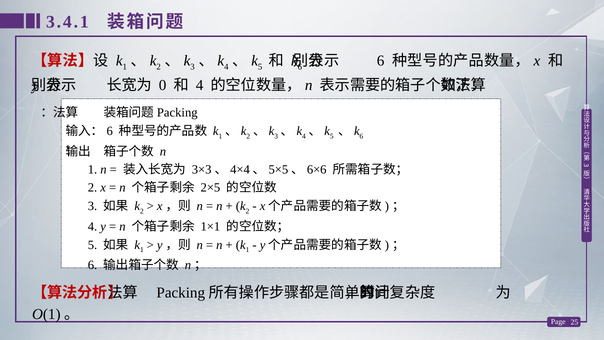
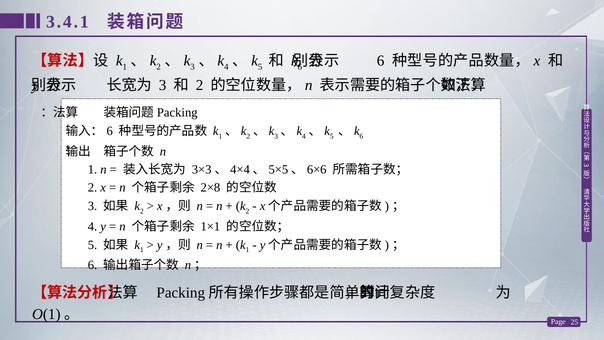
0 at (163, 85): 0 -> 3
4 at (200, 85): 4 -> 2
2×5: 2×5 -> 2×8
